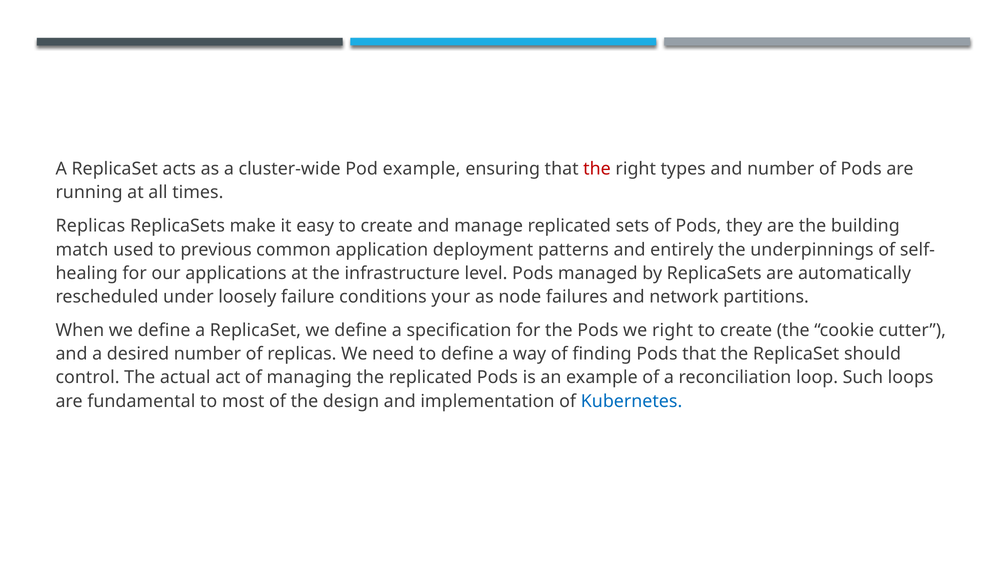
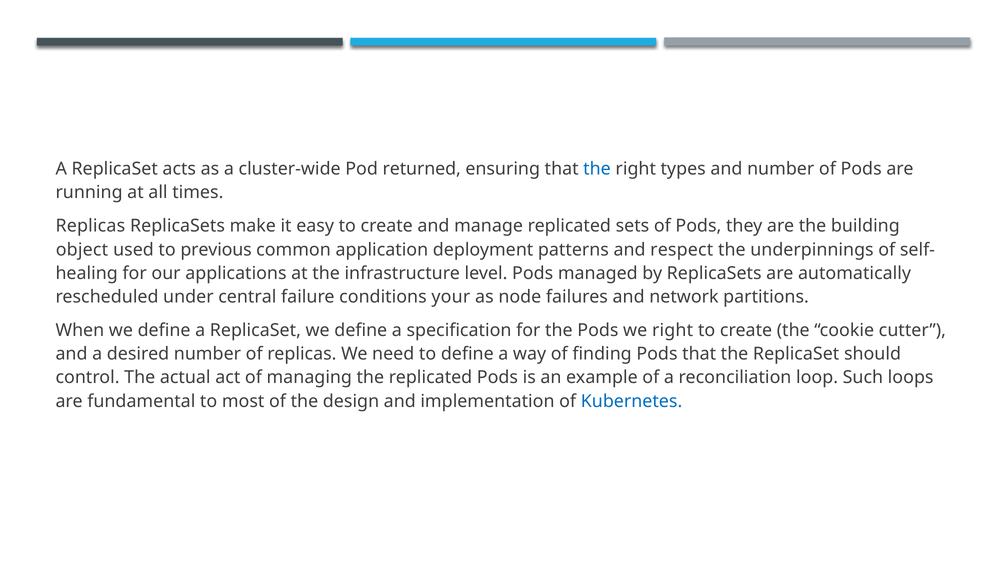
Pod example: example -> returned
the at (597, 169) colour: red -> blue
match: match -> object
entirely: entirely -> respect
loosely: loosely -> central
